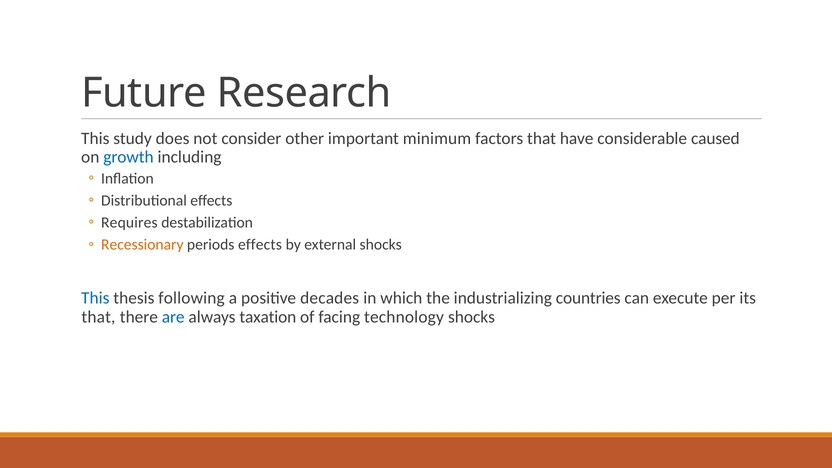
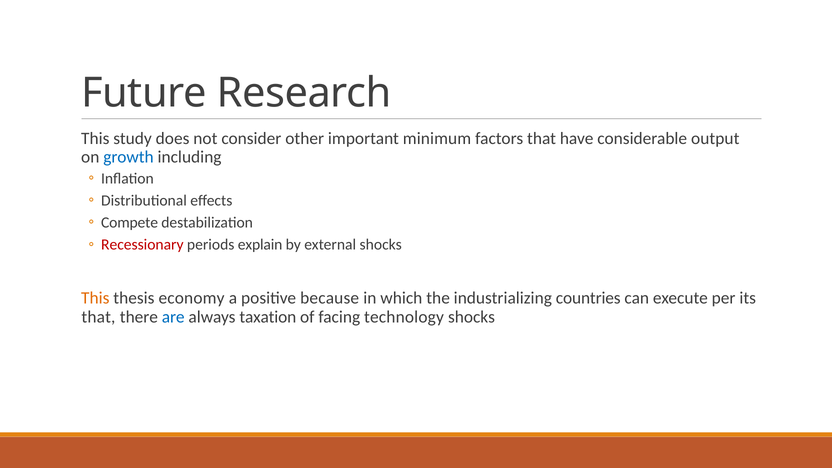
caused: caused -> output
Requires: Requires -> Compete
Recessionary colour: orange -> red
periods effects: effects -> explain
This at (95, 298) colour: blue -> orange
following: following -> economy
decades: decades -> because
